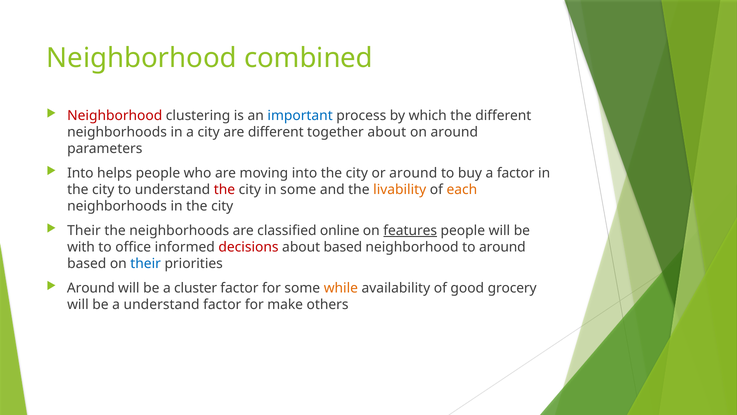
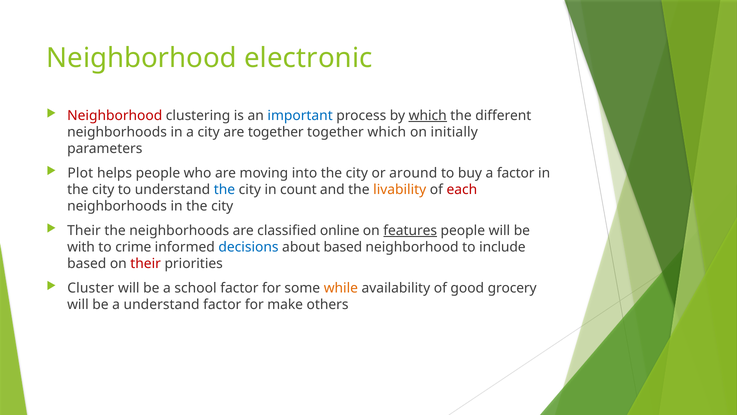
combined: combined -> electronic
which at (428, 115) underline: none -> present
are different: different -> together
together about: about -> which
on around: around -> initially
Into at (80, 173): Into -> Plot
the at (225, 189) colour: red -> blue
in some: some -> count
each colour: orange -> red
office: office -> crime
decisions colour: red -> blue
to around: around -> include
their at (146, 263) colour: blue -> red
Around at (91, 288): Around -> Cluster
cluster: cluster -> school
